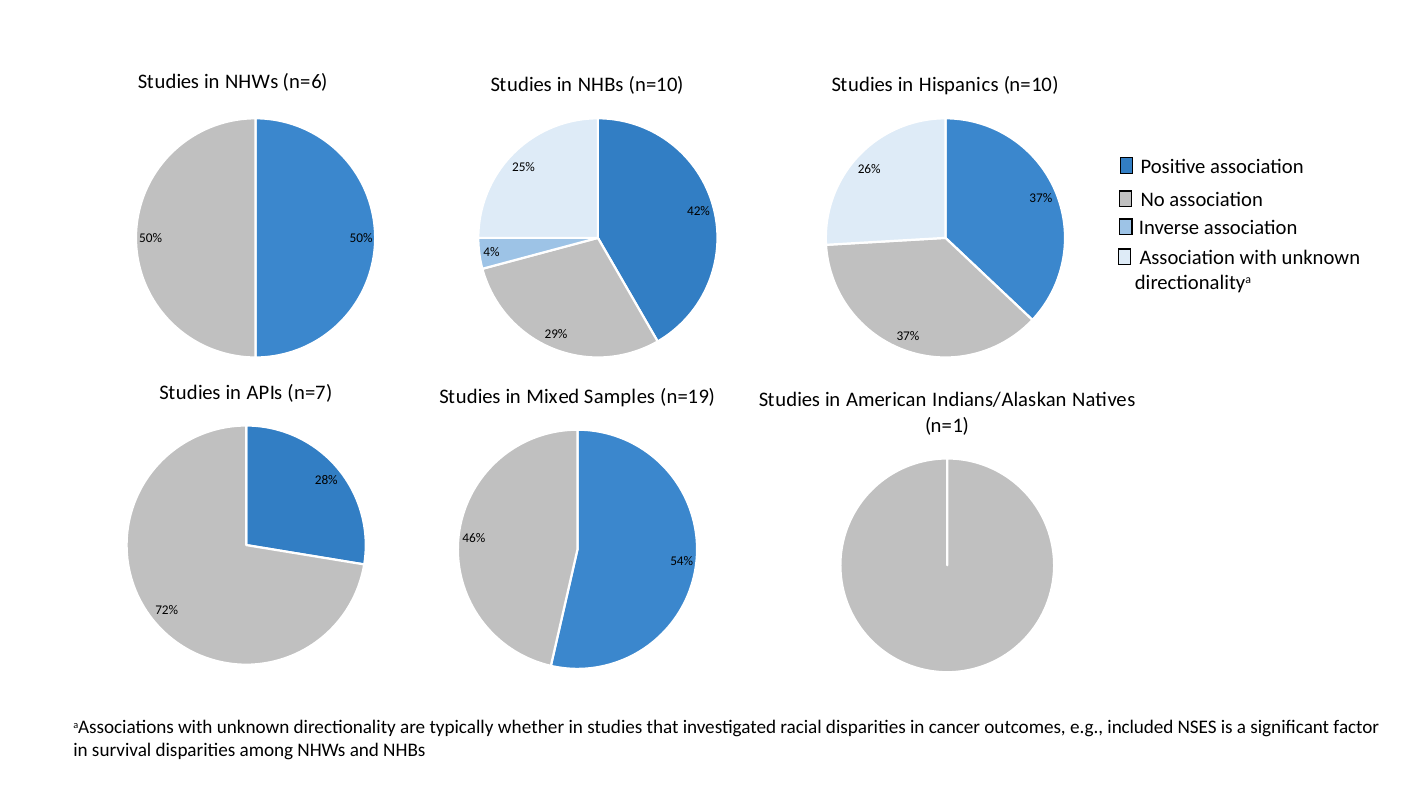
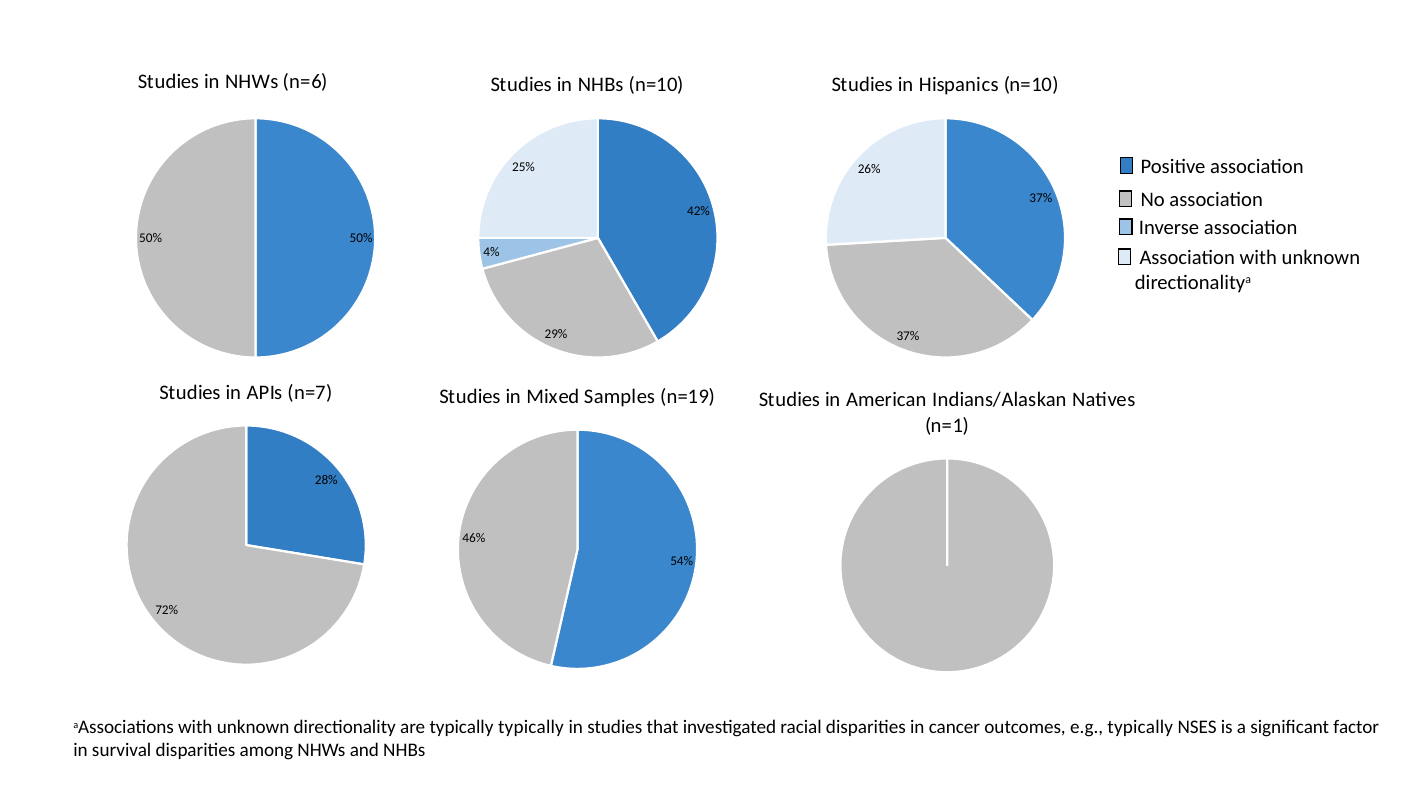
typically whether: whether -> typically
e.g included: included -> typically
